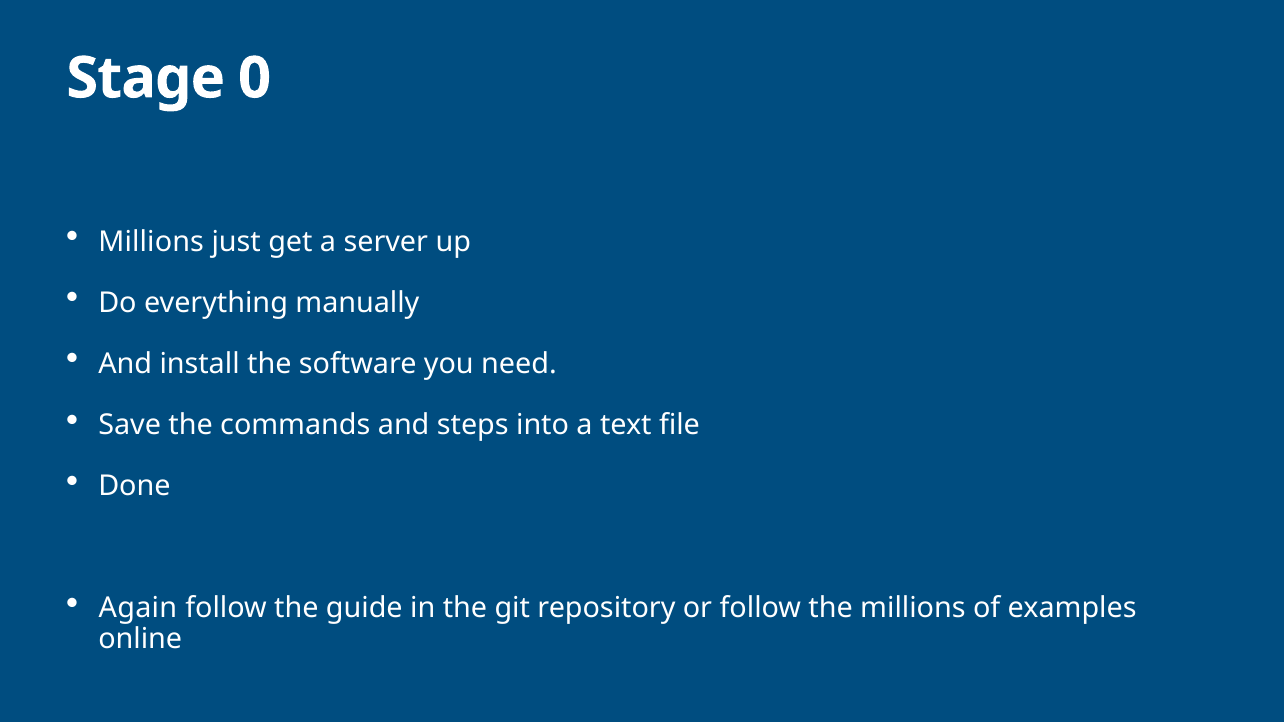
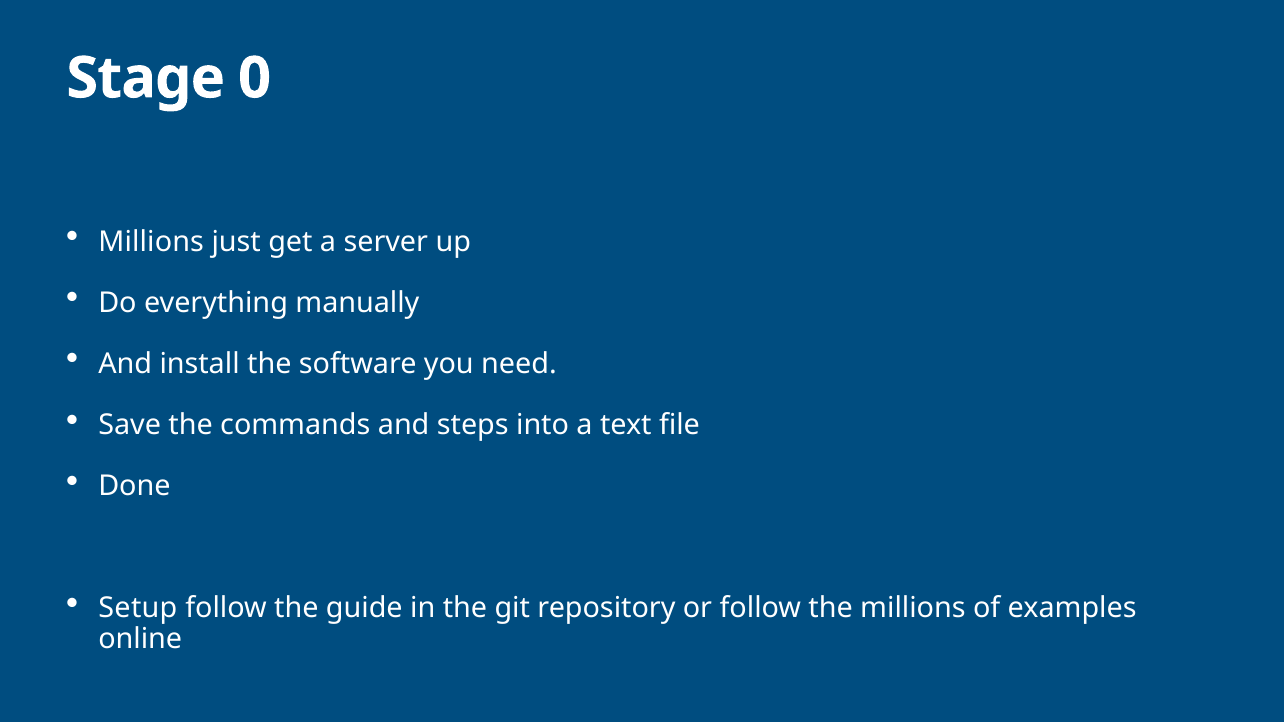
Again: Again -> Setup
